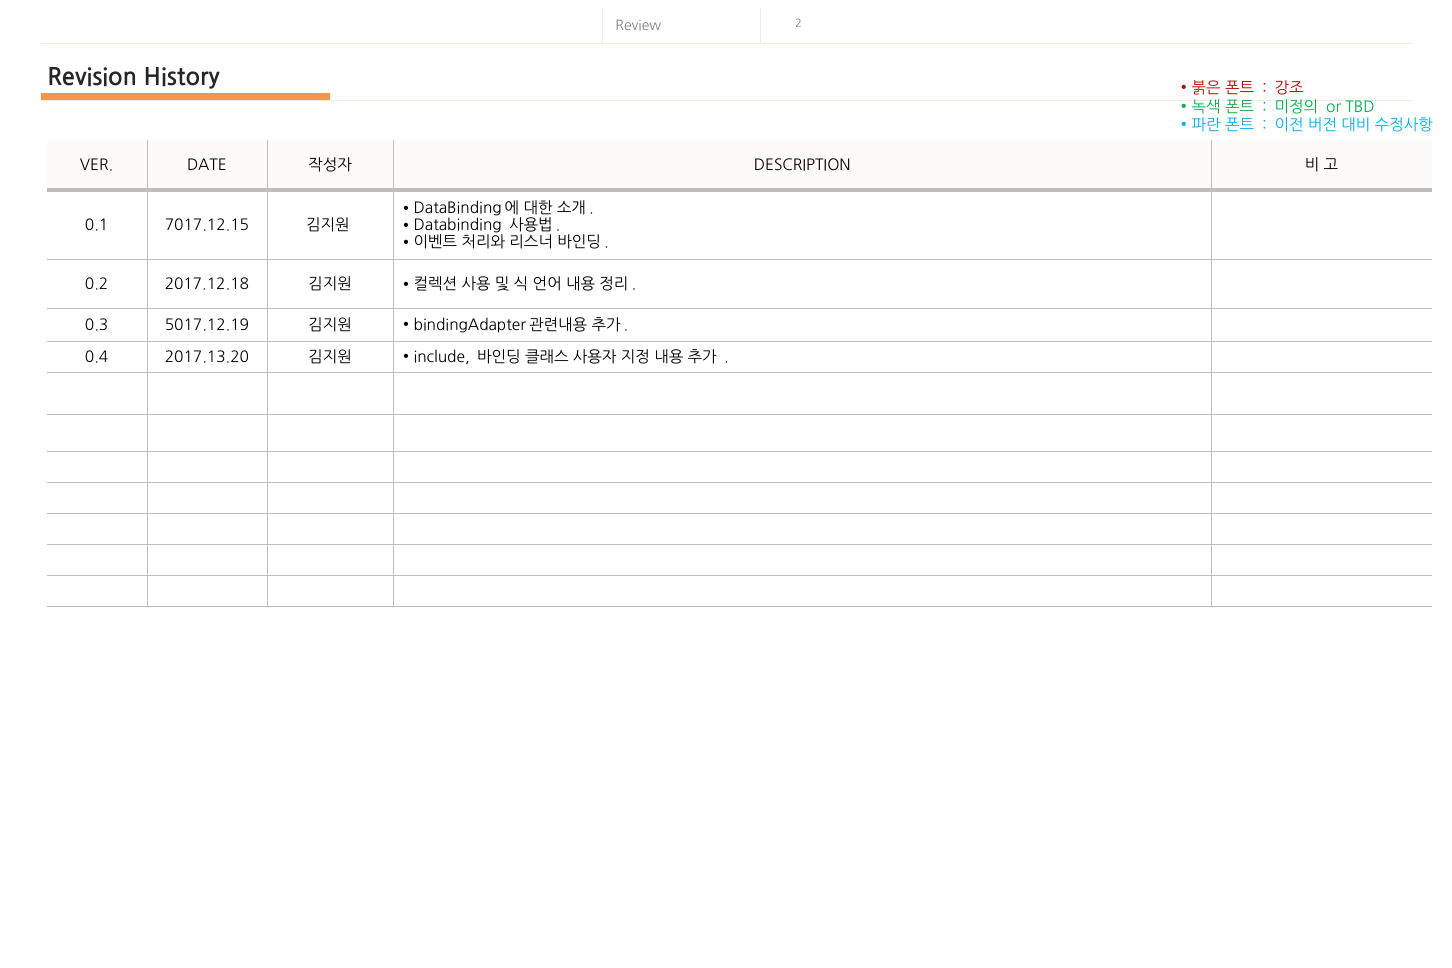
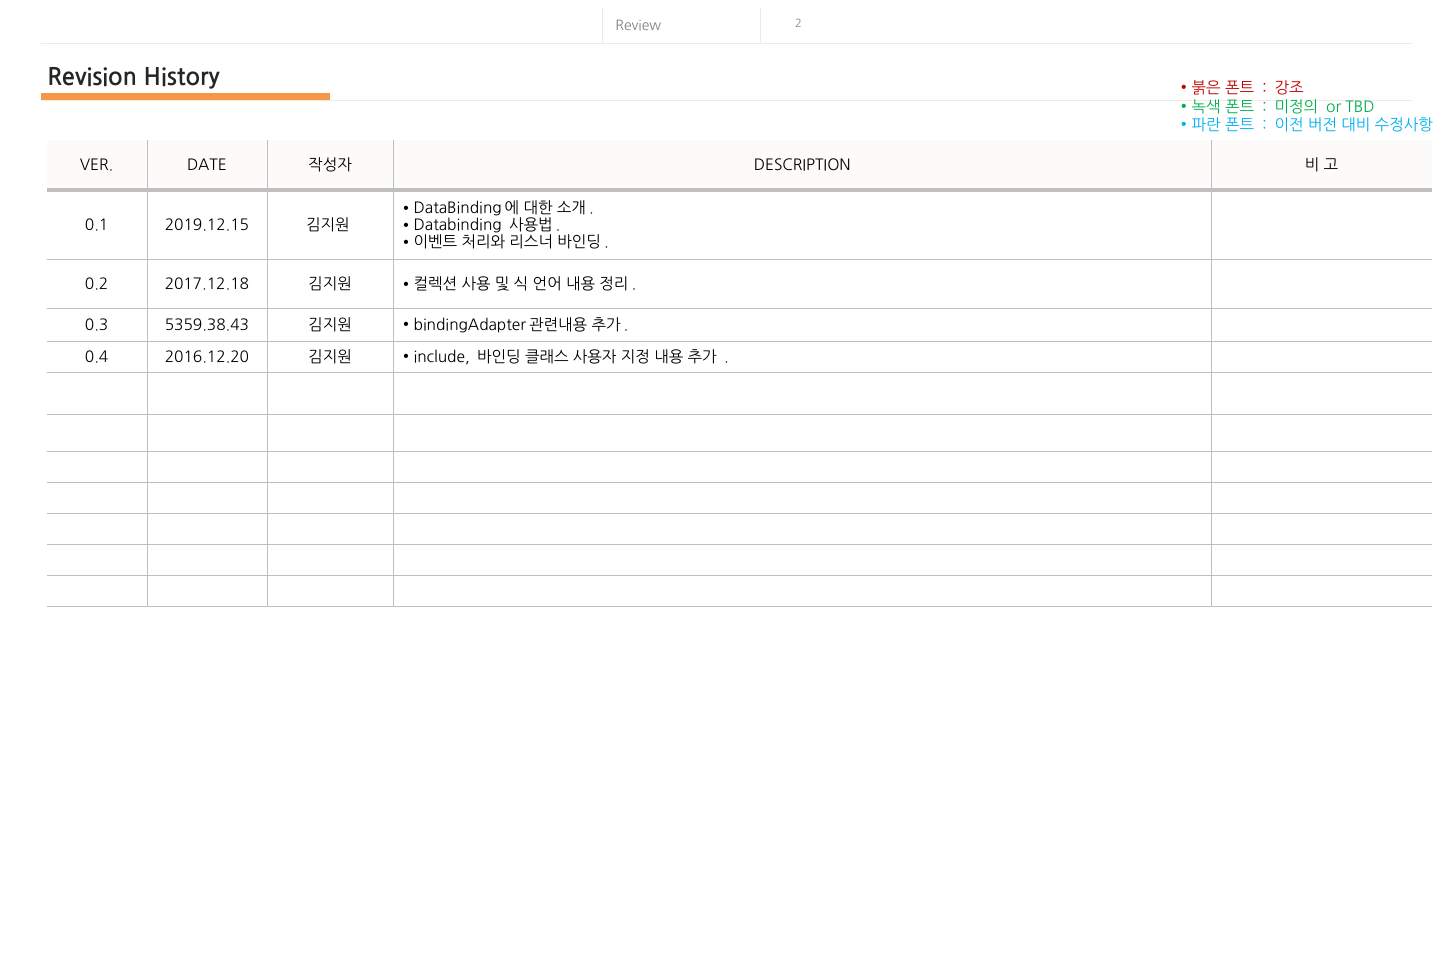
7017.12.15: 7017.12.15 -> 2019.12.15
5017.12.19: 5017.12.19 -> 5359.38.43
2017.13.20: 2017.13.20 -> 2016.12.20
